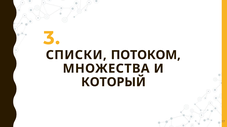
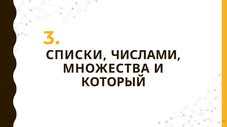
ПОТОКОМ: ПОТОКОМ -> ЧИСЛАМИ
